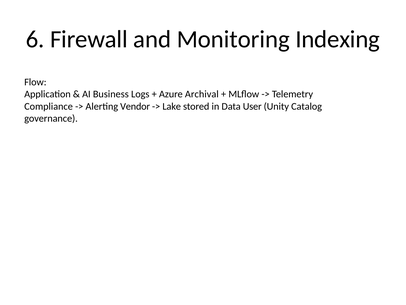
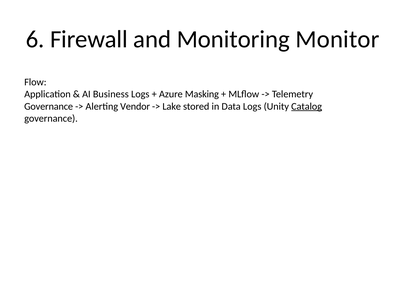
Indexing: Indexing -> Monitor
Archival: Archival -> Masking
Compliance at (49, 106): Compliance -> Governance
Data User: User -> Logs
Catalog underline: none -> present
